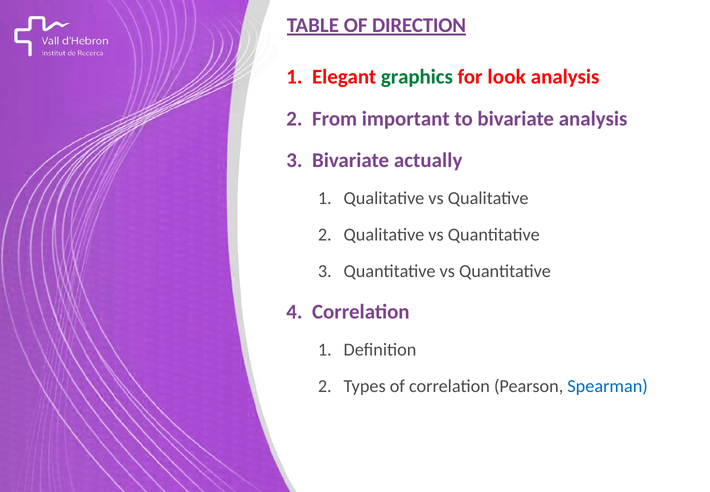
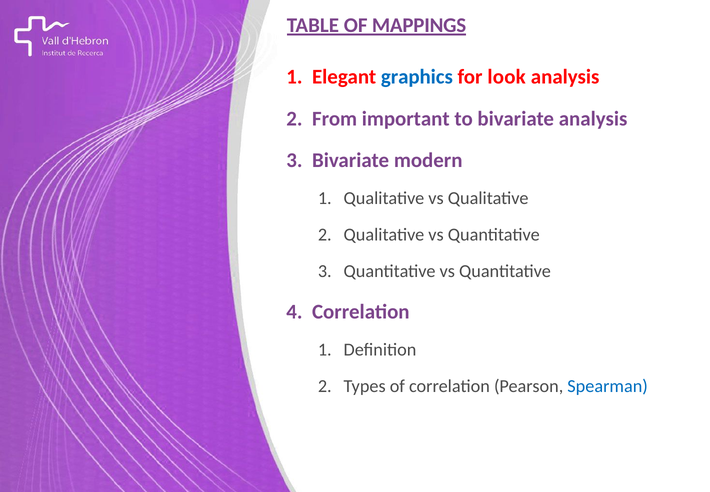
DIRECTION: DIRECTION -> MAPPINGS
graphics colour: green -> blue
actually: actually -> modern
